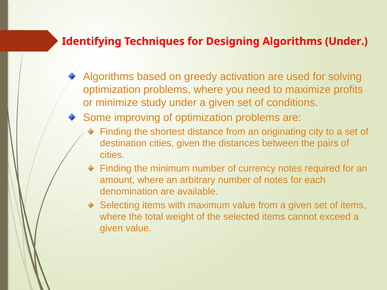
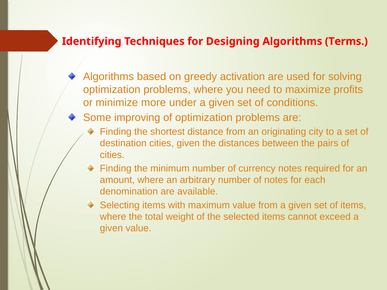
Algorithms Under: Under -> Terms
study: study -> more
